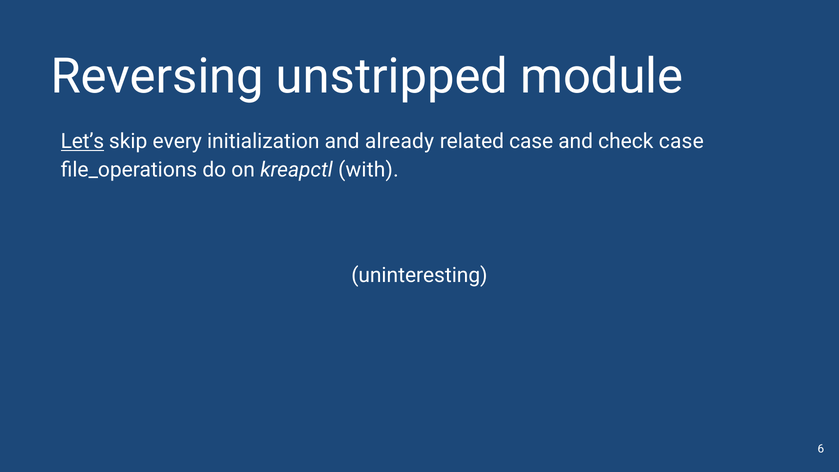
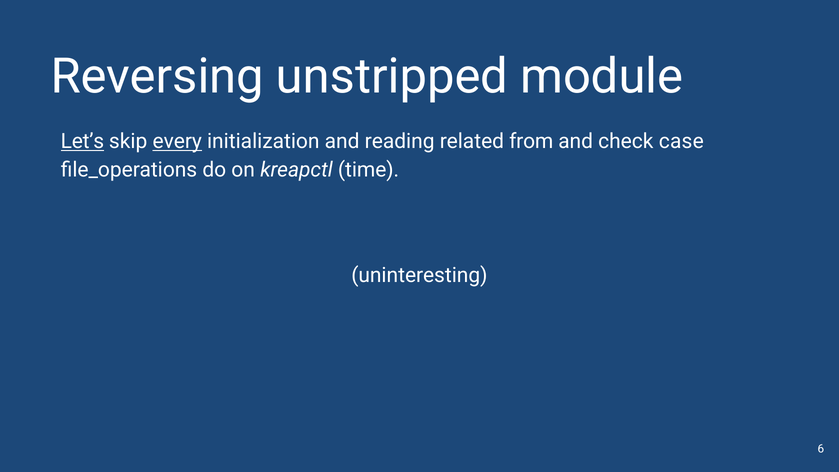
every underline: none -> present
already: already -> reading
related case: case -> from
with: with -> time
